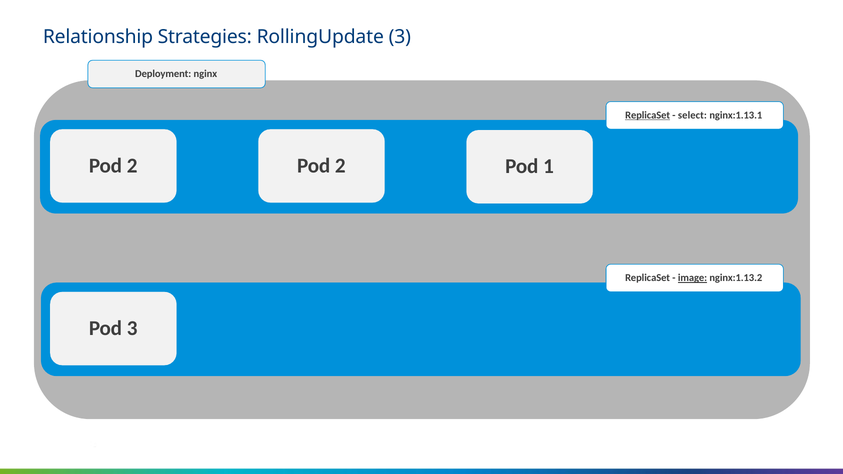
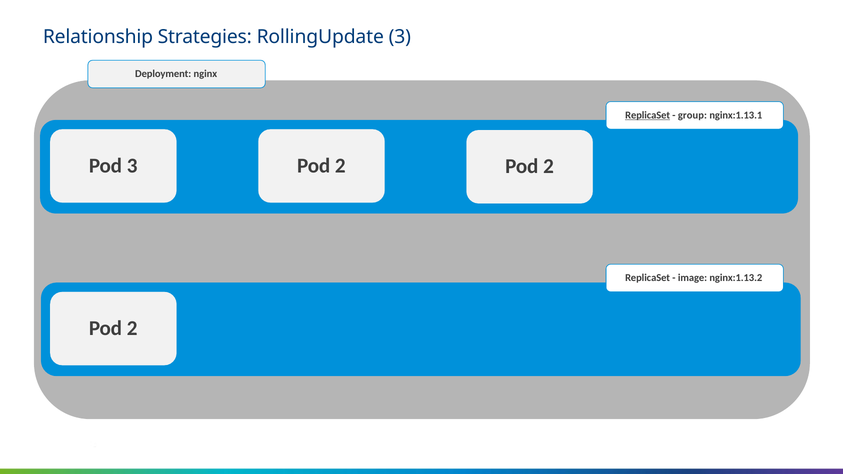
select: select -> group
2 at (132, 166): 2 -> 3
1 at (548, 166): 1 -> 2
image underline: present -> none
3 at (132, 328): 3 -> 2
